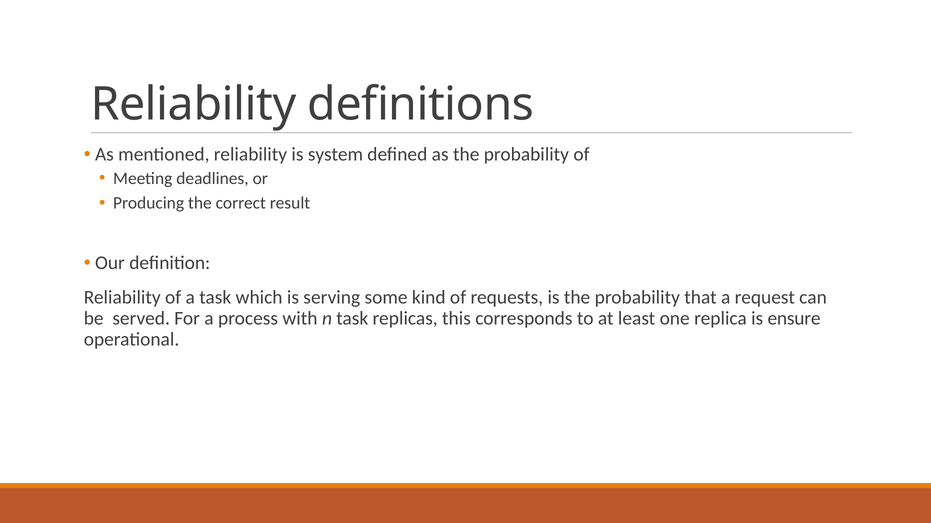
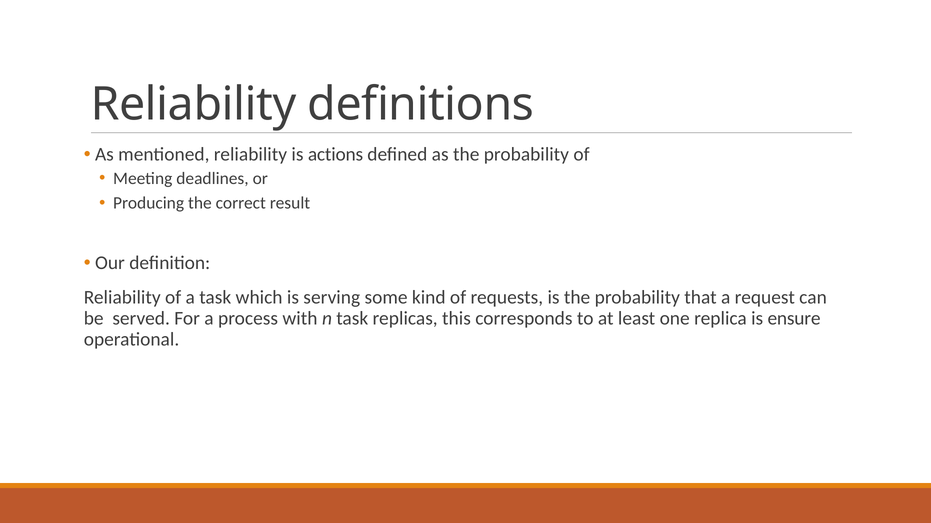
system: system -> actions
